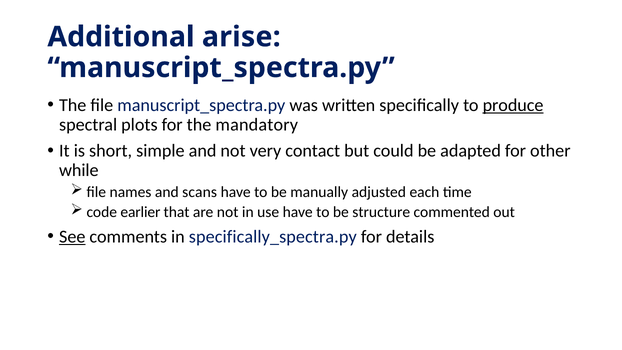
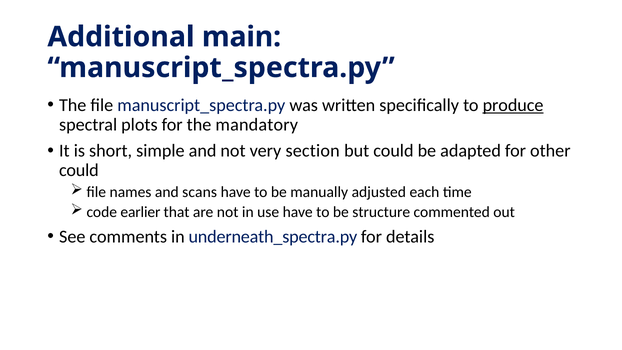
arise: arise -> main
contact: contact -> section
while at (79, 170): while -> could
See underline: present -> none
specifically_spectra.py: specifically_spectra.py -> underneath_spectra.py
